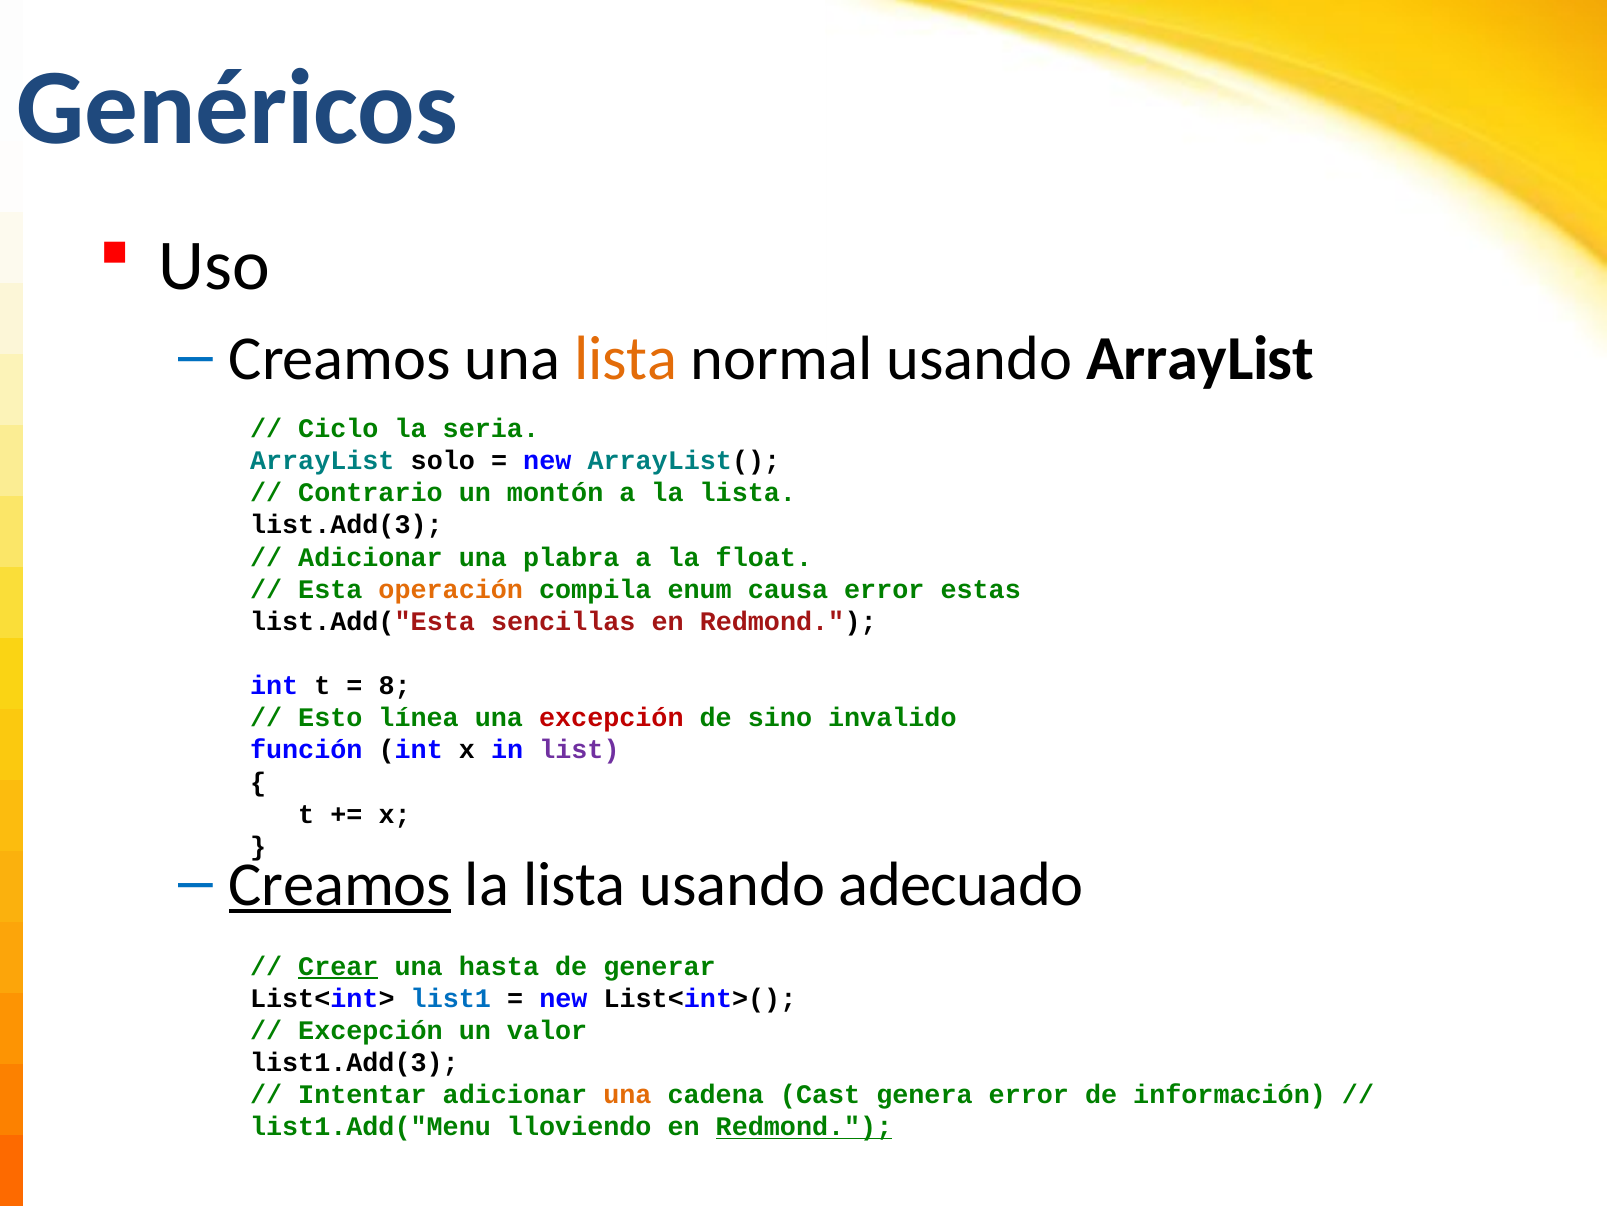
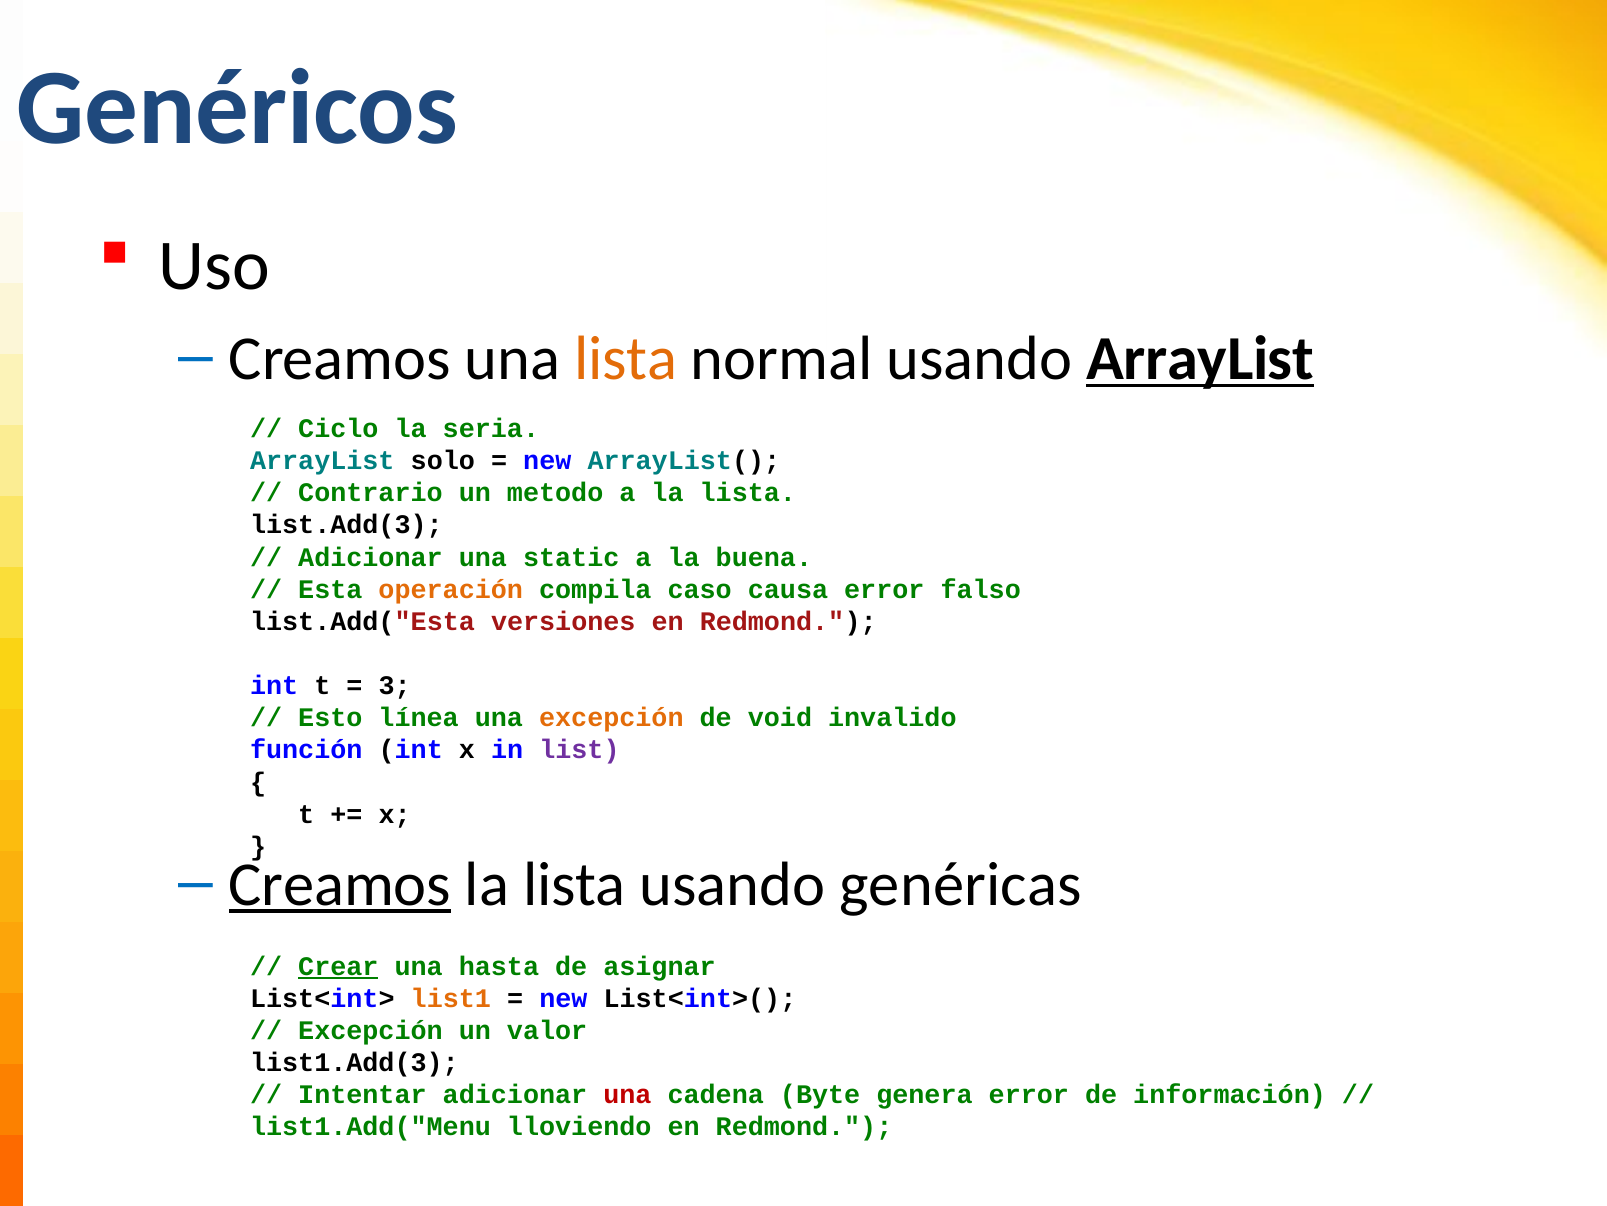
ArrayList at (1200, 358) underline: none -> present
montón: montón -> metodo
plabra: plabra -> static
float: float -> buena
enum: enum -> caso
estas: estas -> falso
sencillas: sencillas -> versiones
8: 8 -> 3
excepción at (611, 718) colour: red -> orange
sino: sino -> void
adecuado: adecuado -> genéricas
generar: generar -> asignar
list1 colour: blue -> orange
una at (627, 1094) colour: orange -> red
Cast: Cast -> Byte
Redmond at (804, 1126) underline: present -> none
